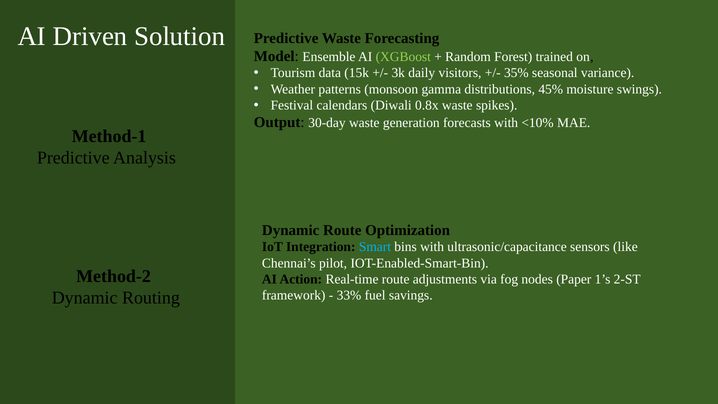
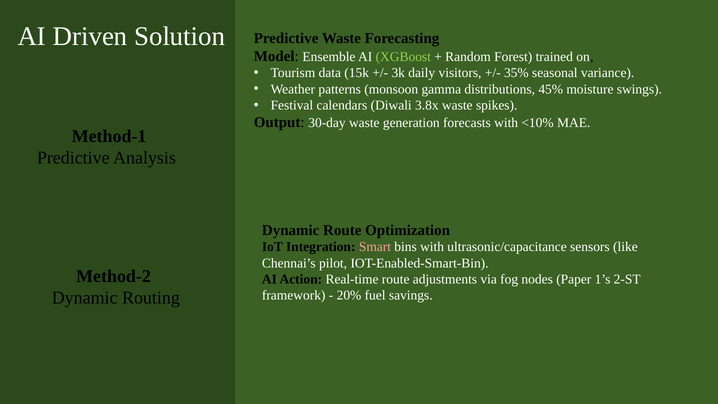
0.8x: 0.8x -> 3.8x
Smart colour: light blue -> pink
33%: 33% -> 20%
